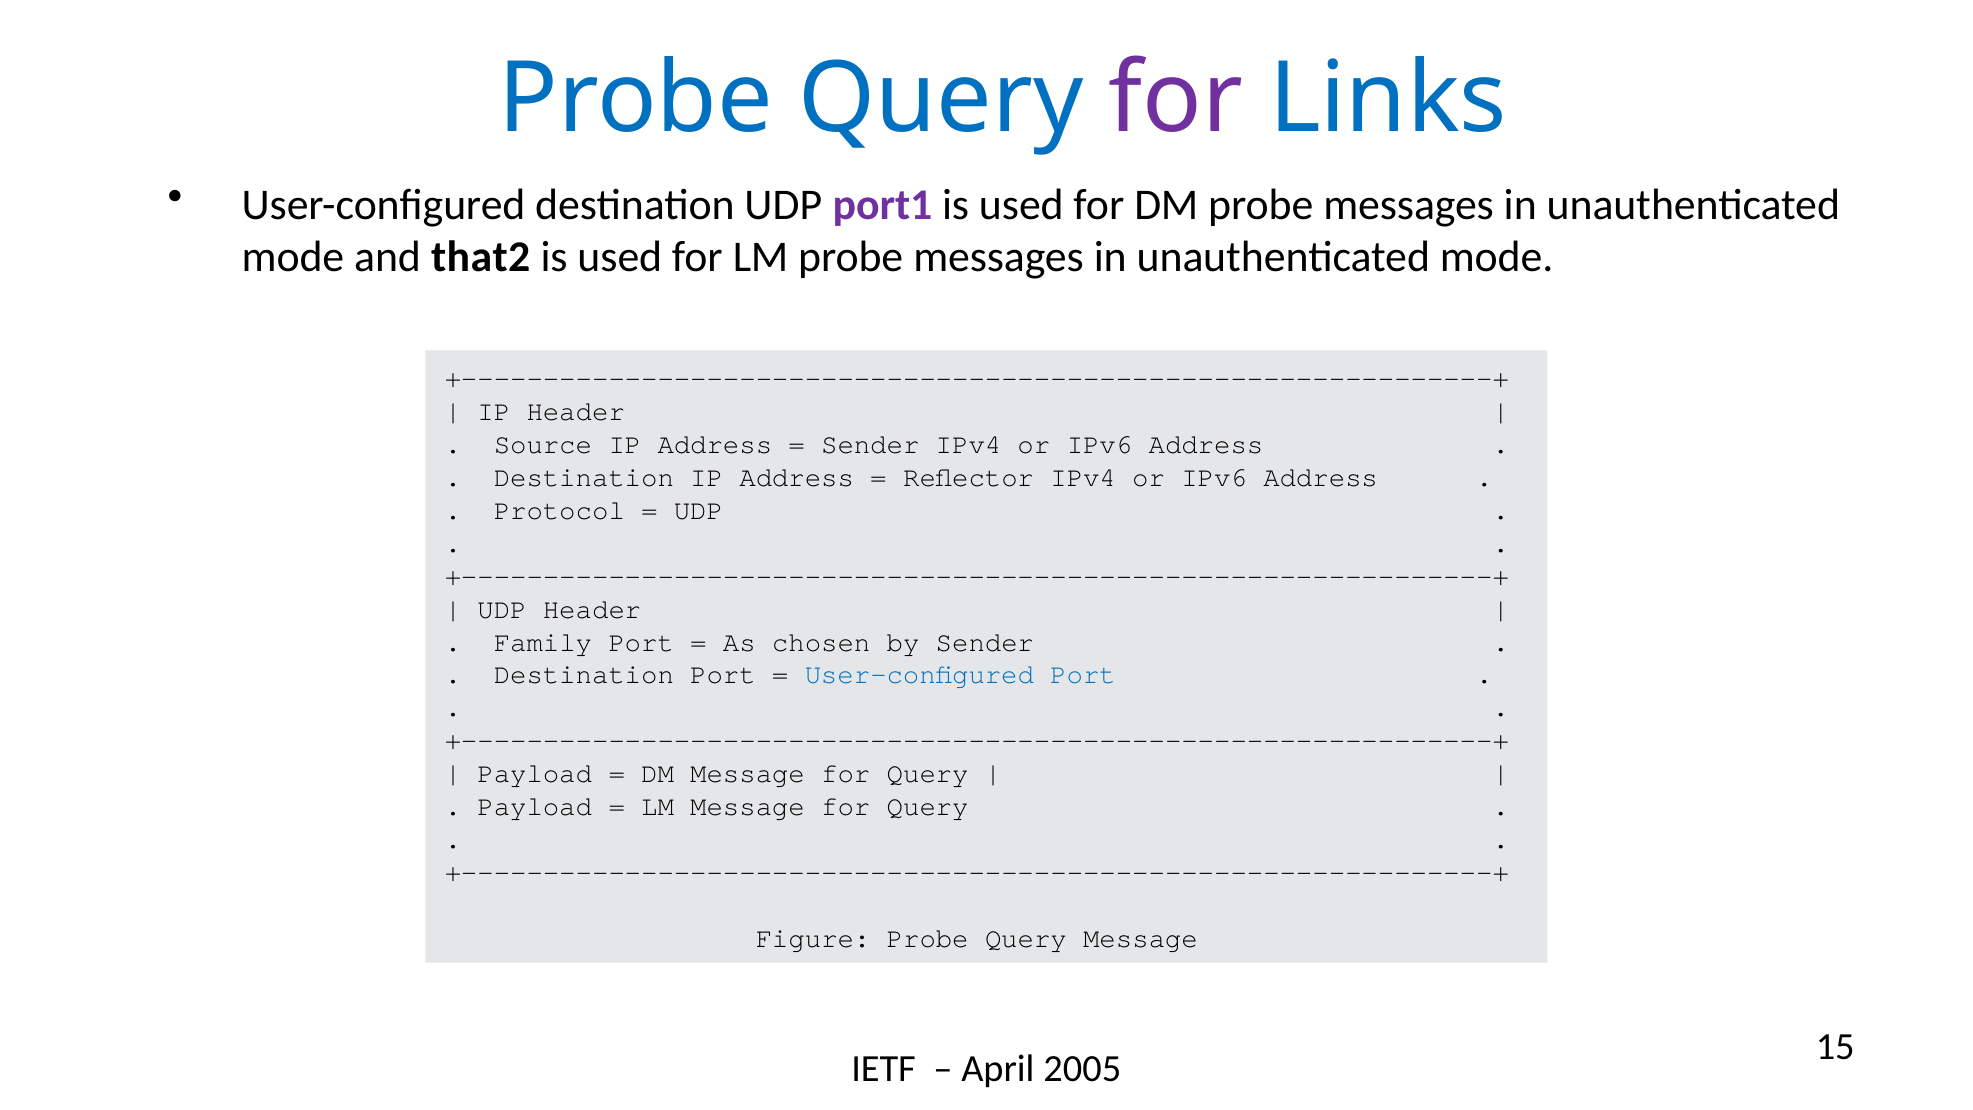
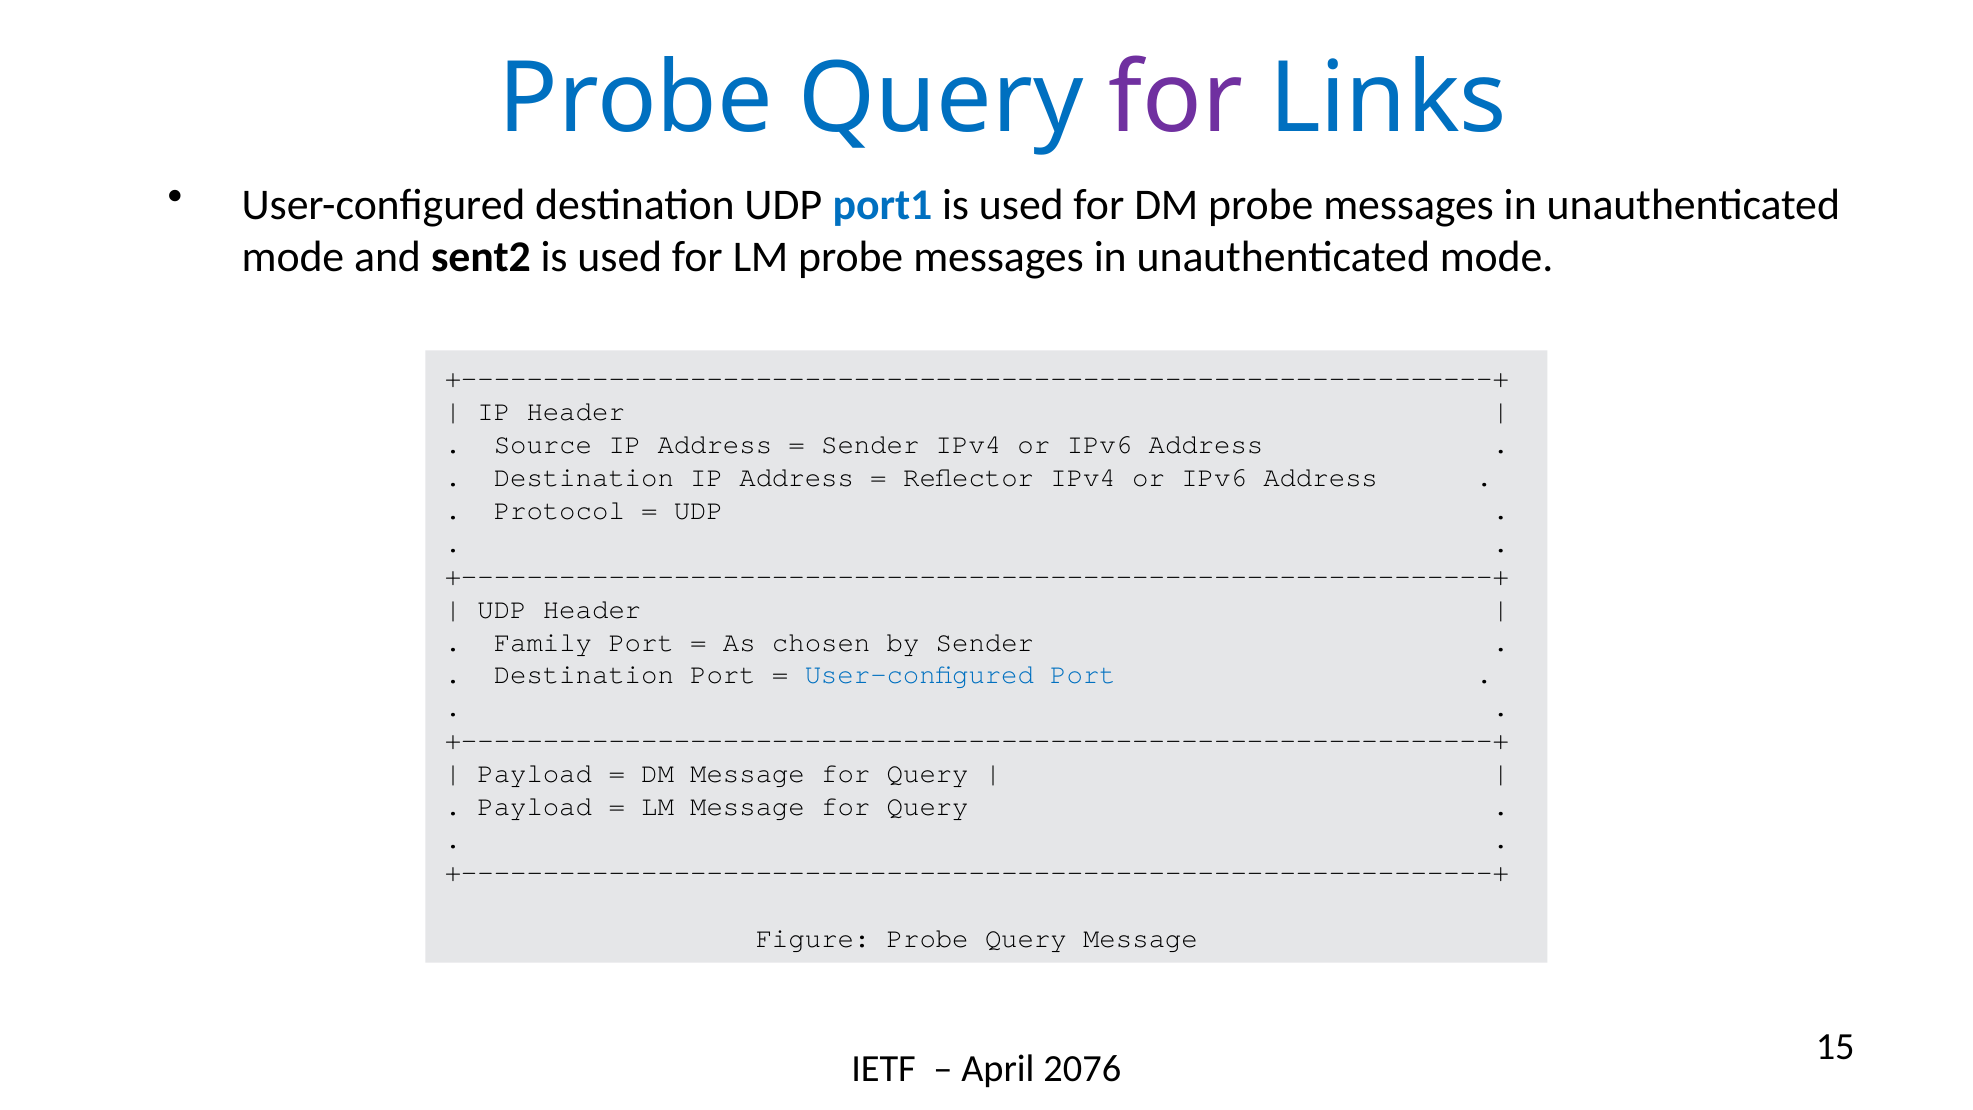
port1 colour: purple -> blue
that2: that2 -> sent2
2005: 2005 -> 2076
